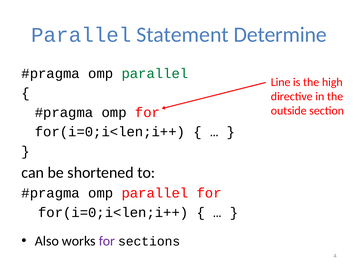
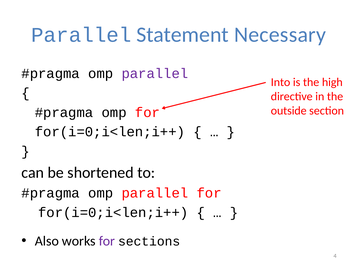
Determine: Determine -> Necessary
parallel at (155, 74) colour: green -> purple
Line: Line -> Into
